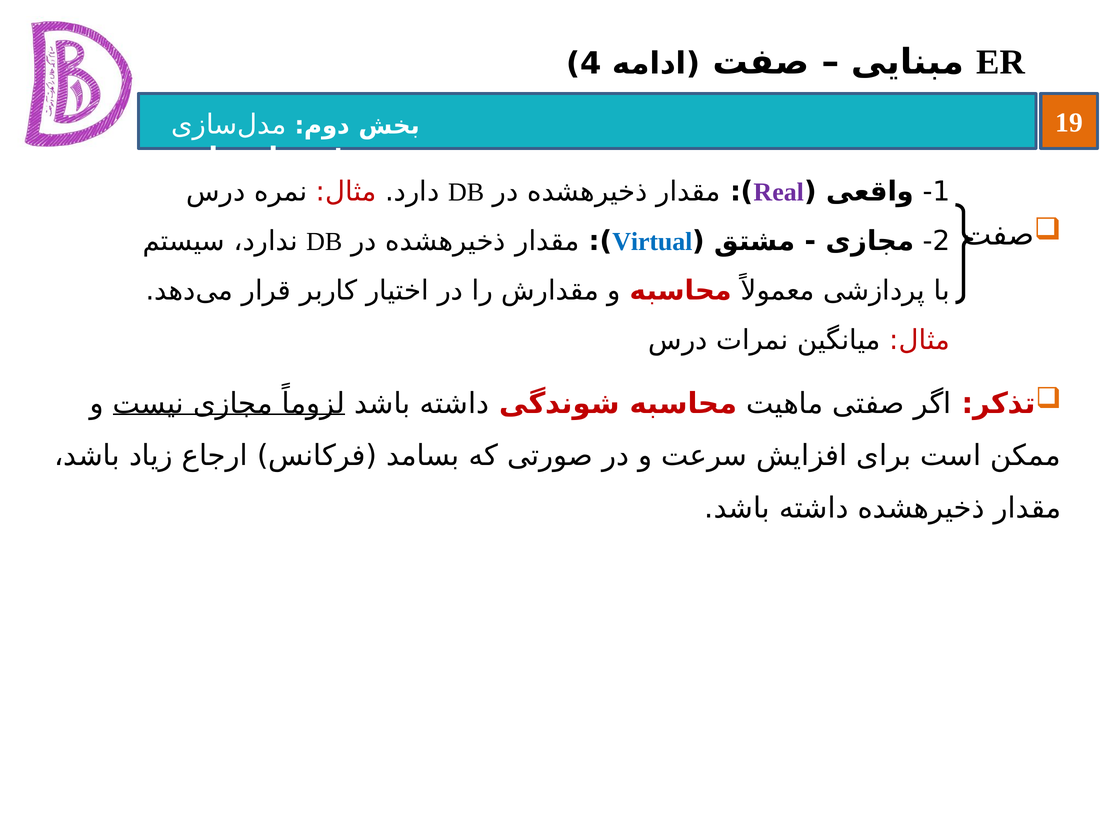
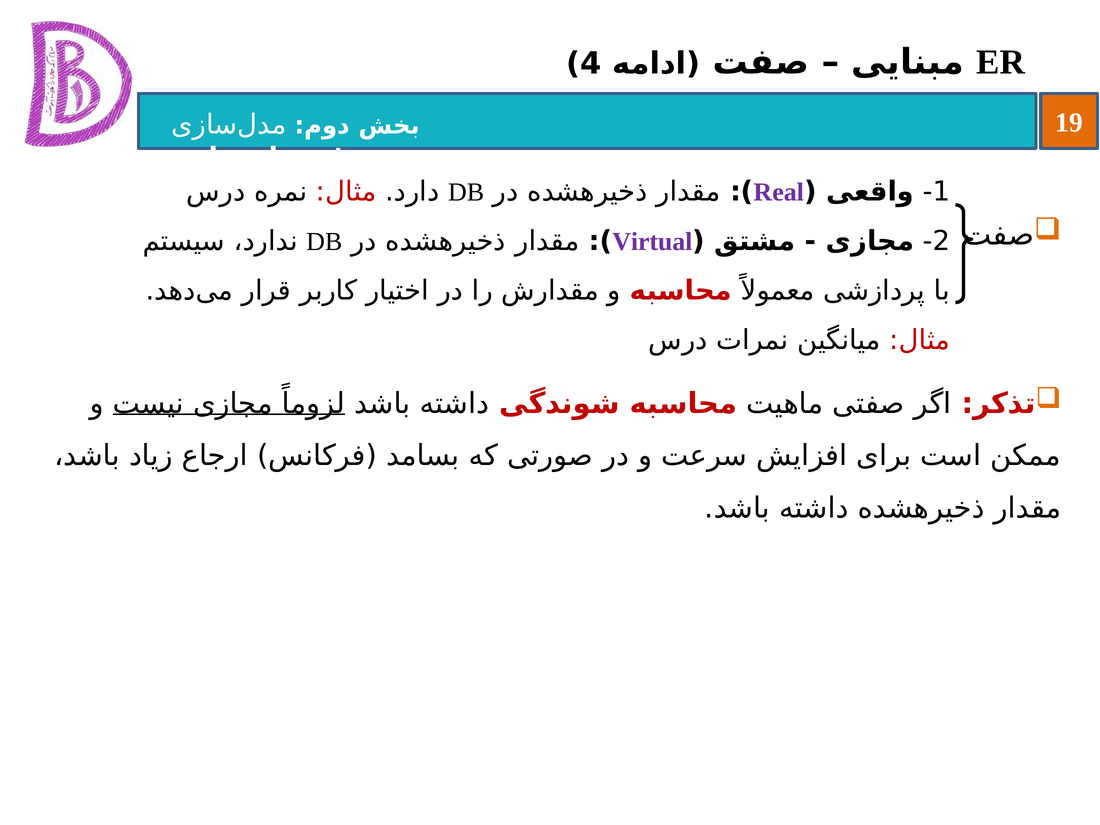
Virtual colour: blue -> purple
